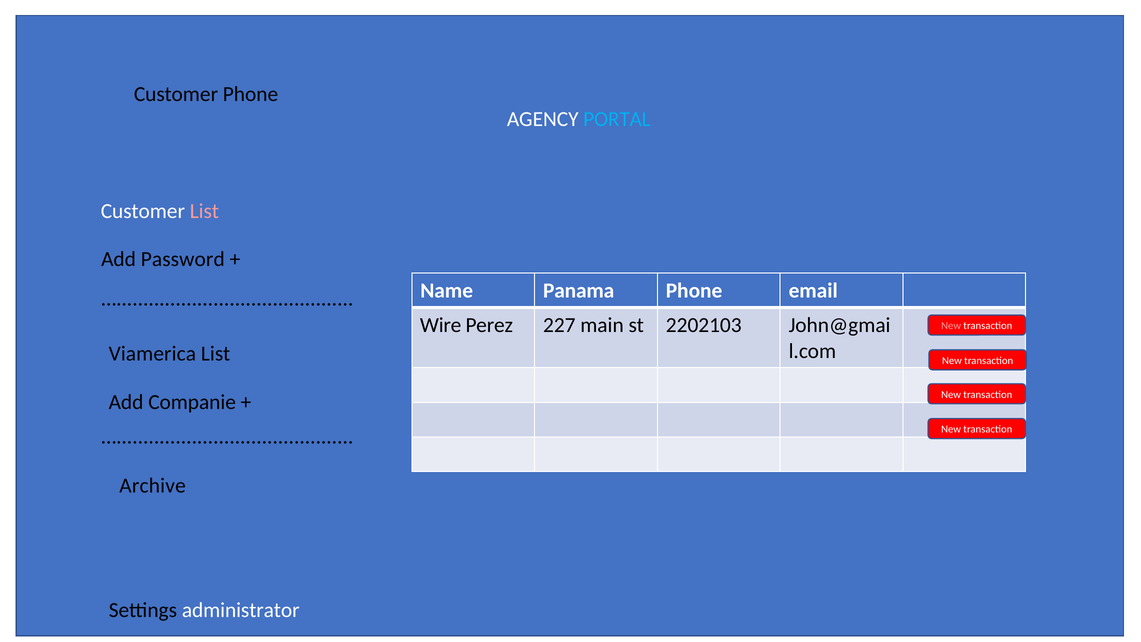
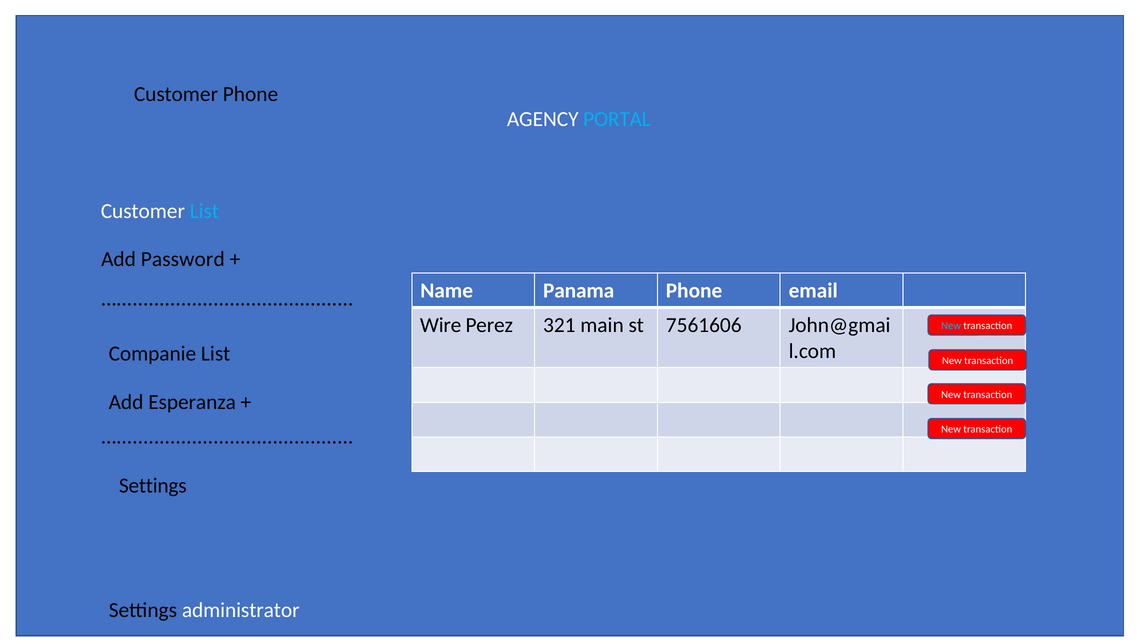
List at (204, 211) colour: pink -> light blue
227: 227 -> 321
2202103: 2202103 -> 7561606
New at (951, 326) colour: pink -> light blue
Viamerica: Viamerica -> Companie
Companie: Companie -> Esperanza
Archive at (153, 486): Archive -> Settings
